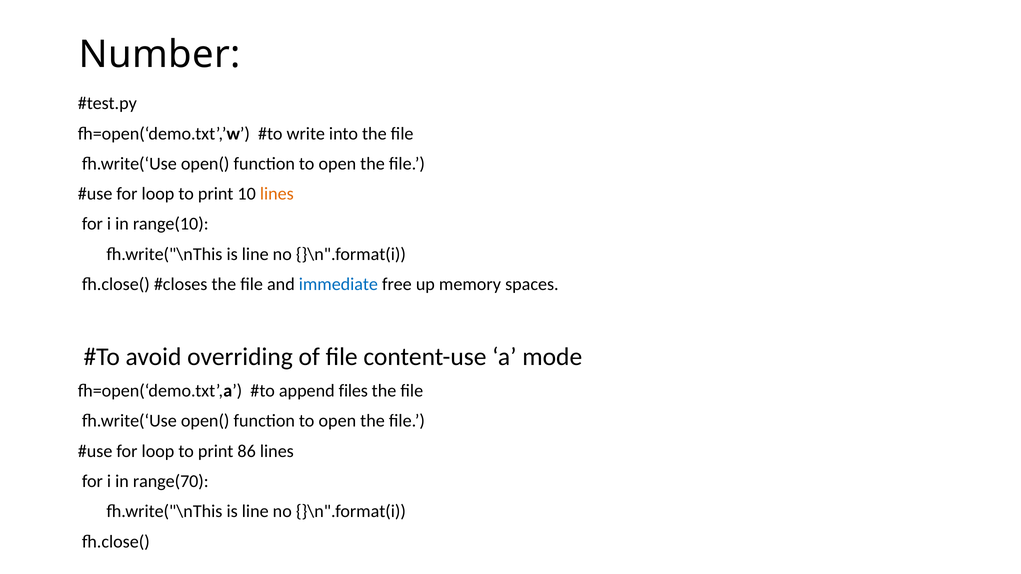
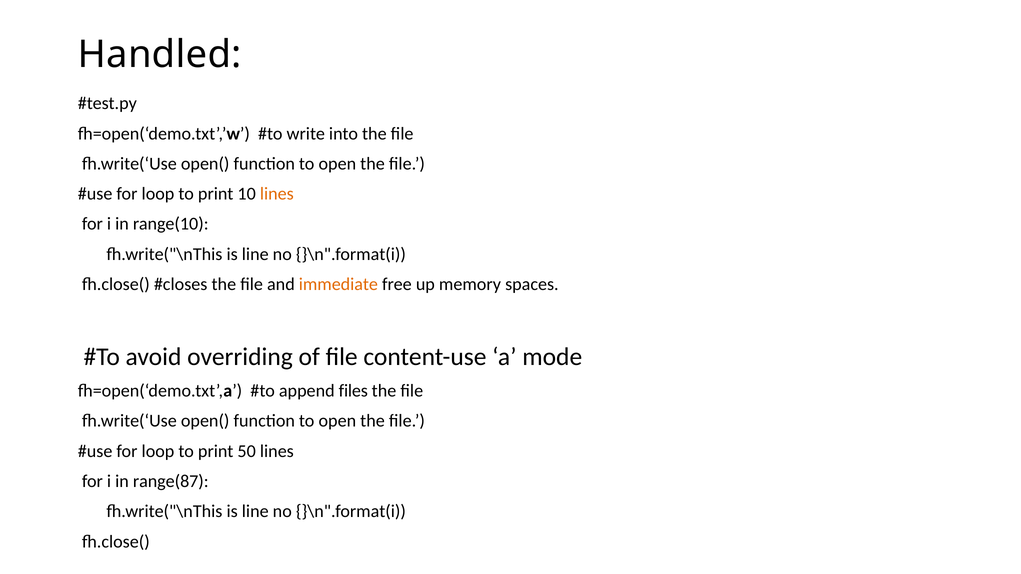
Number: Number -> Handled
immediate colour: blue -> orange
86: 86 -> 50
range(70: range(70 -> range(87
